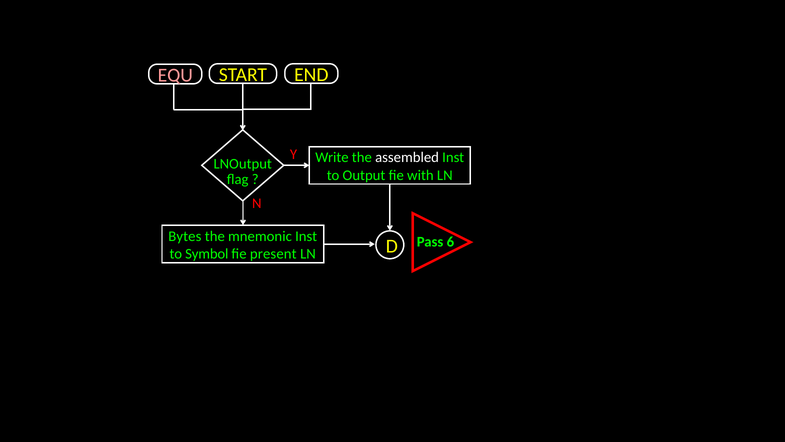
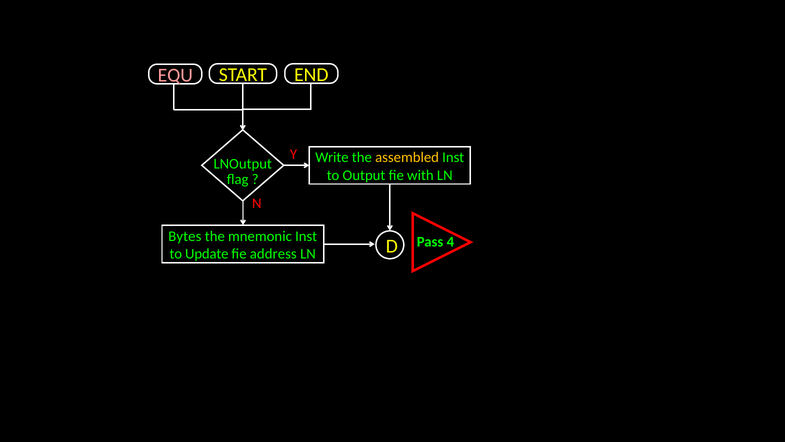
assembled colour: white -> yellow
6: 6 -> 4
Symbol: Symbol -> Update
present: present -> address
